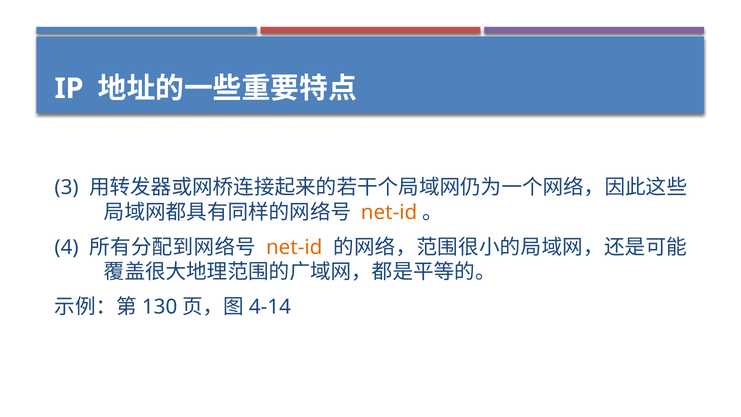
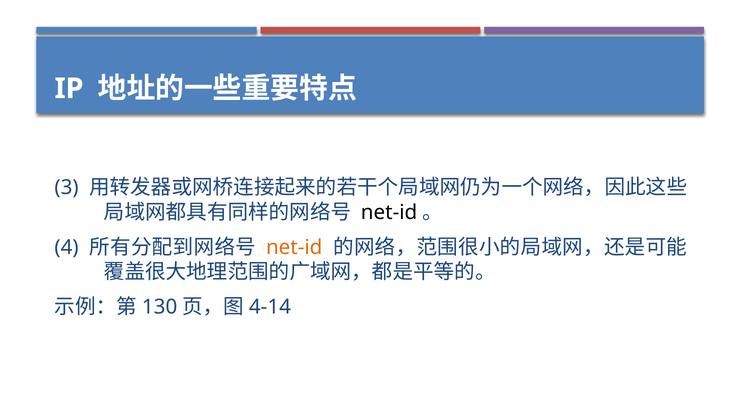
net-id at (389, 212) colour: orange -> black
